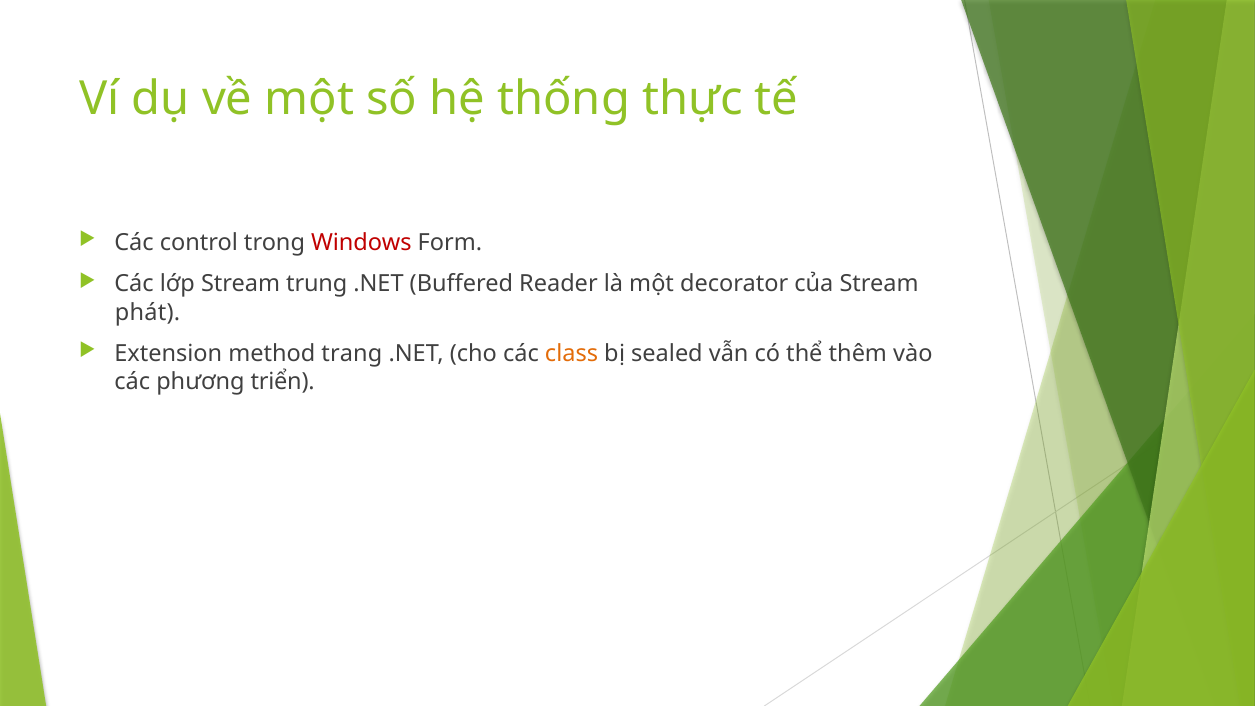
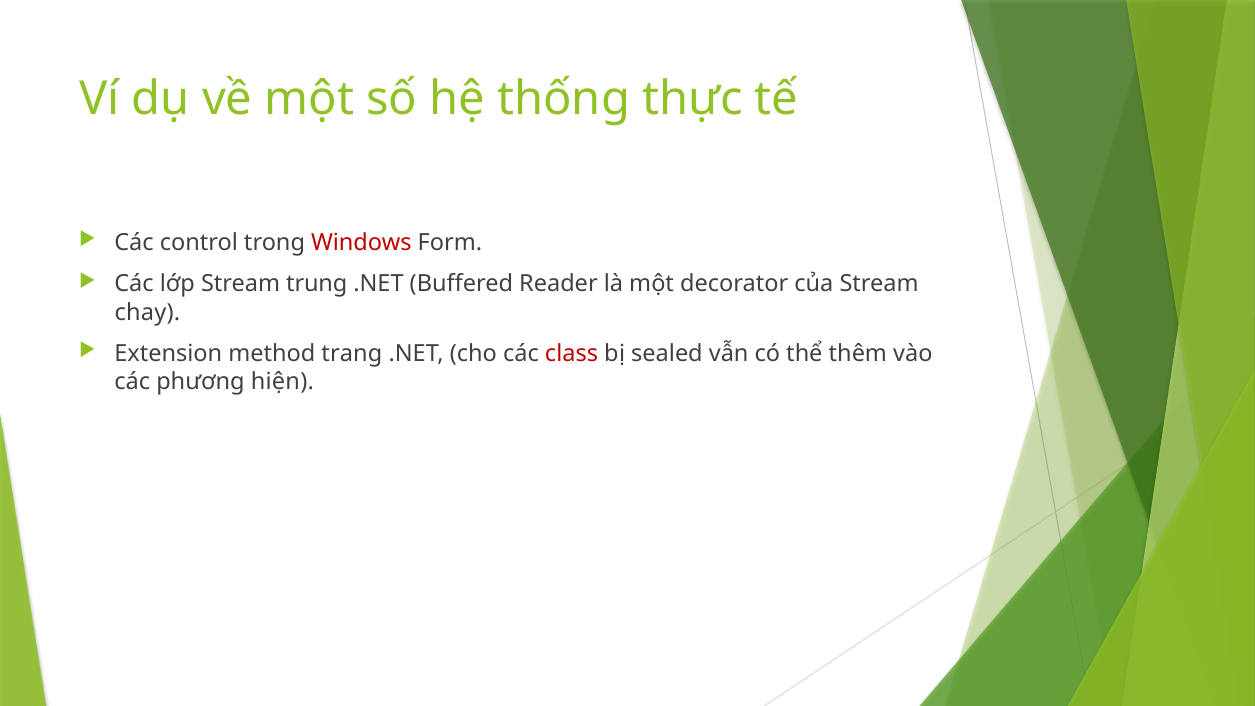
phát: phát -> chay
class colour: orange -> red
triển: triển -> hiện
